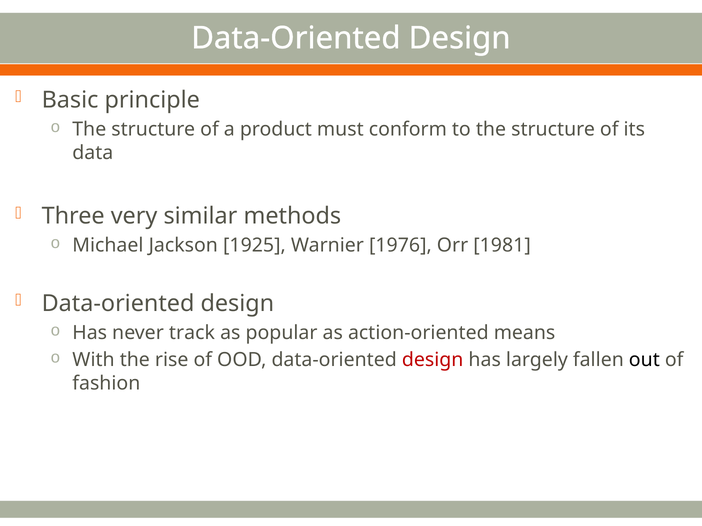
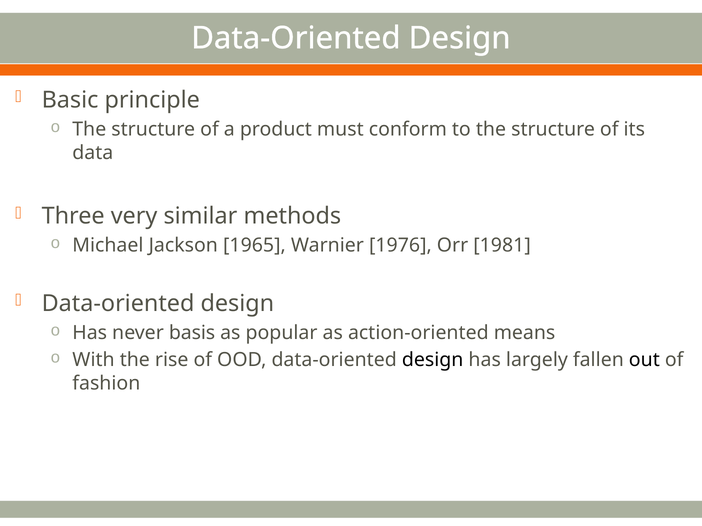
1925: 1925 -> 1965
track: track -> basis
design at (433, 360) colour: red -> black
